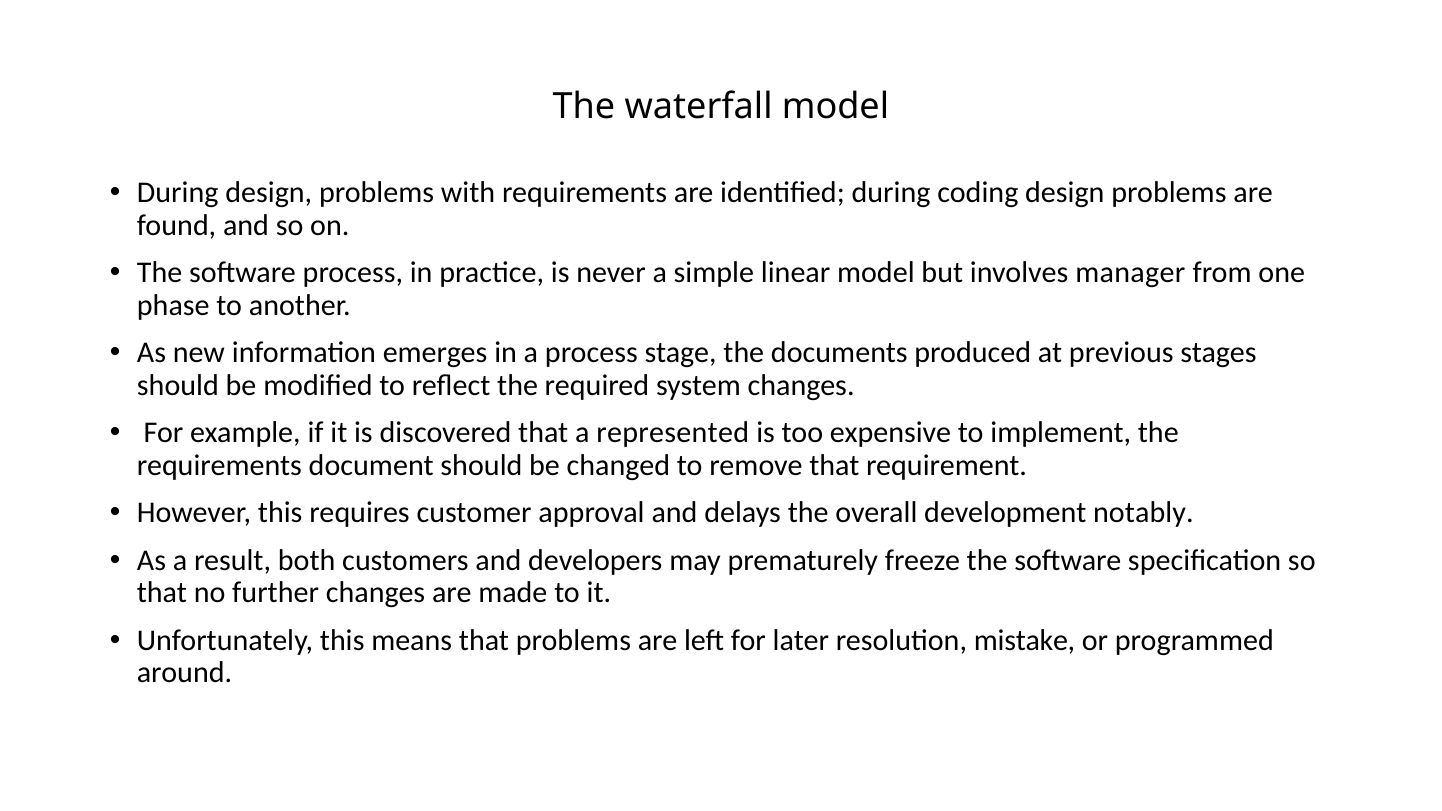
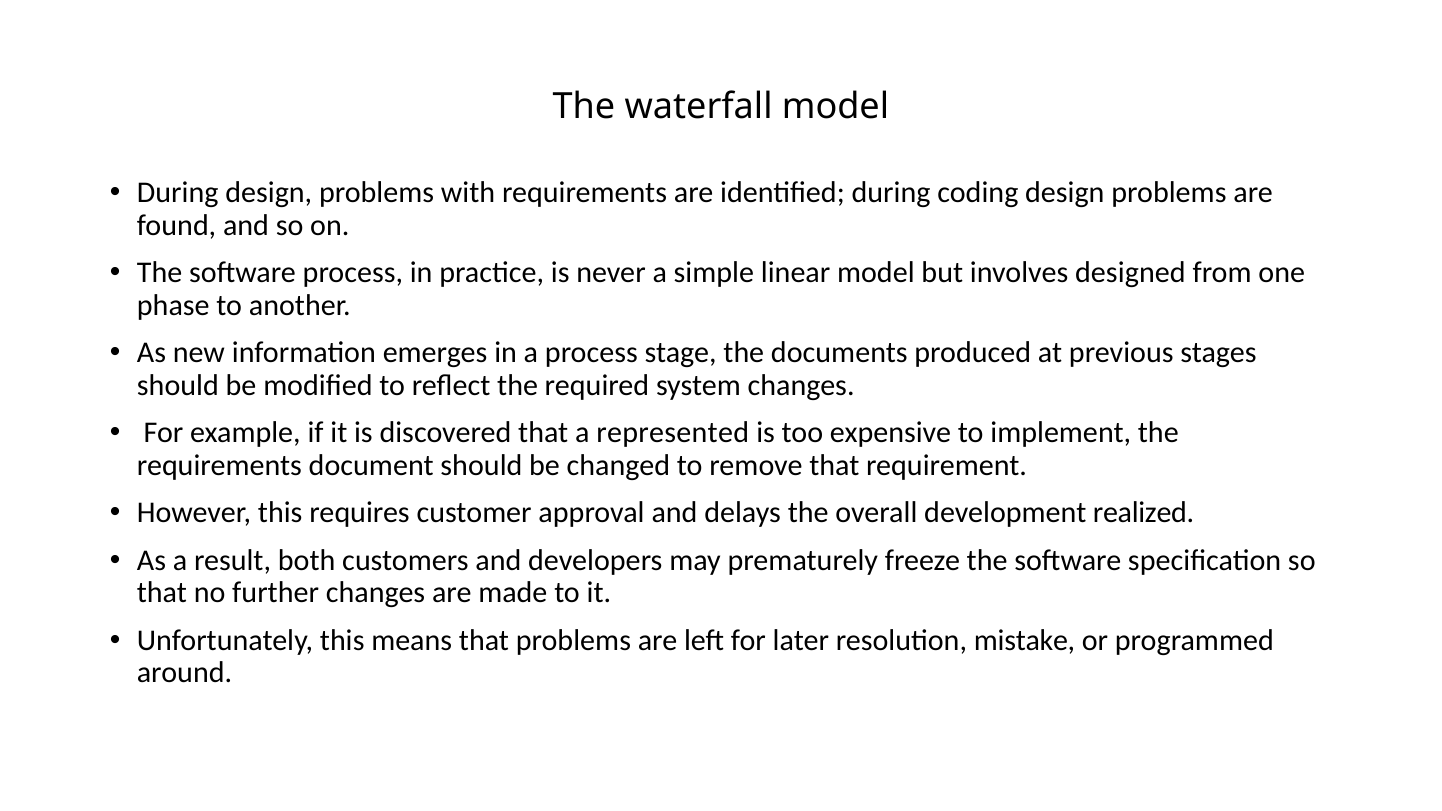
manager: manager -> designed
notably: notably -> realized
